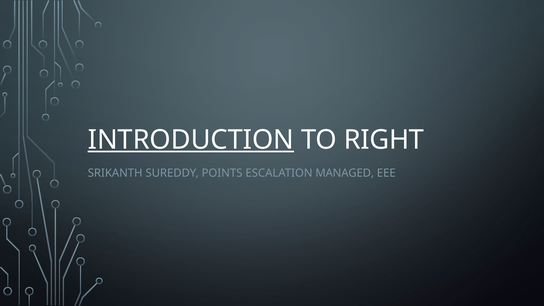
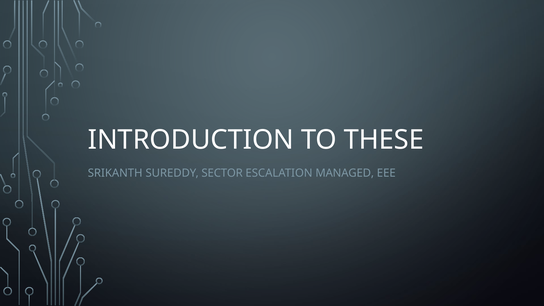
INTRODUCTION underline: present -> none
RIGHT: RIGHT -> THESE
POINTS: POINTS -> SECTOR
